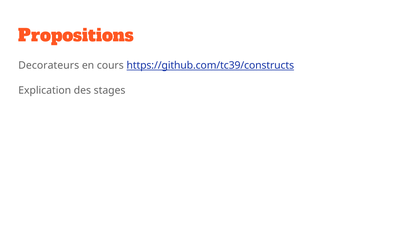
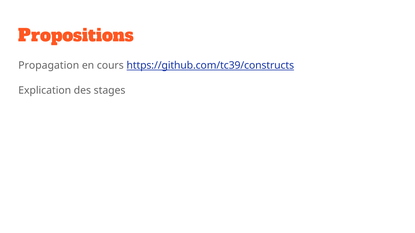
Decorateurs: Decorateurs -> Propagation
